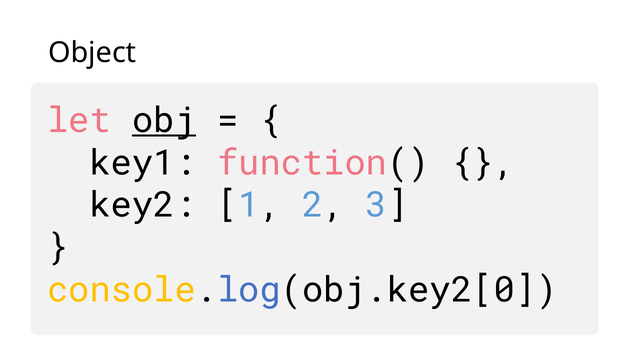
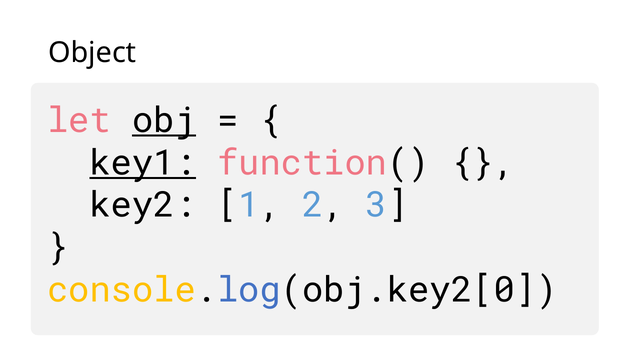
key1 underline: none -> present
